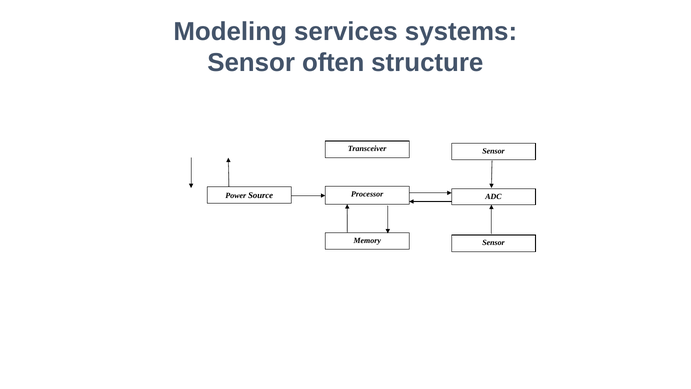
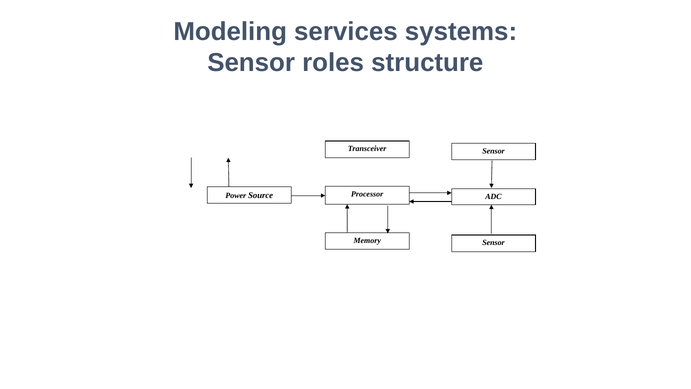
often: often -> roles
